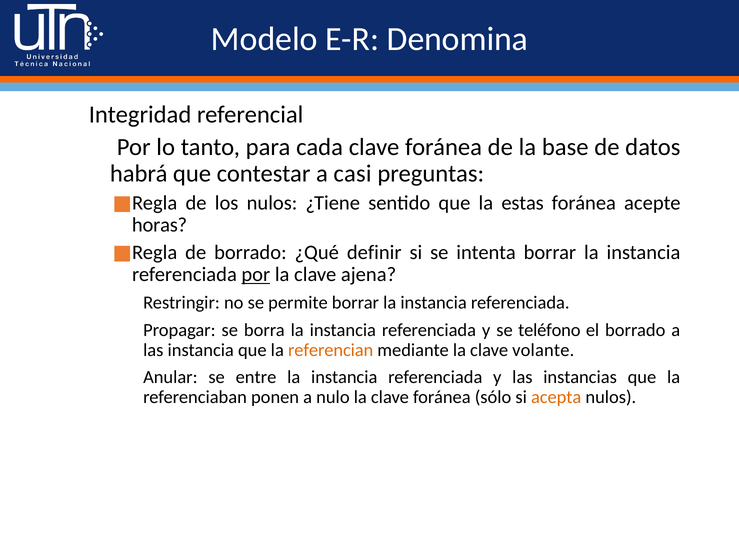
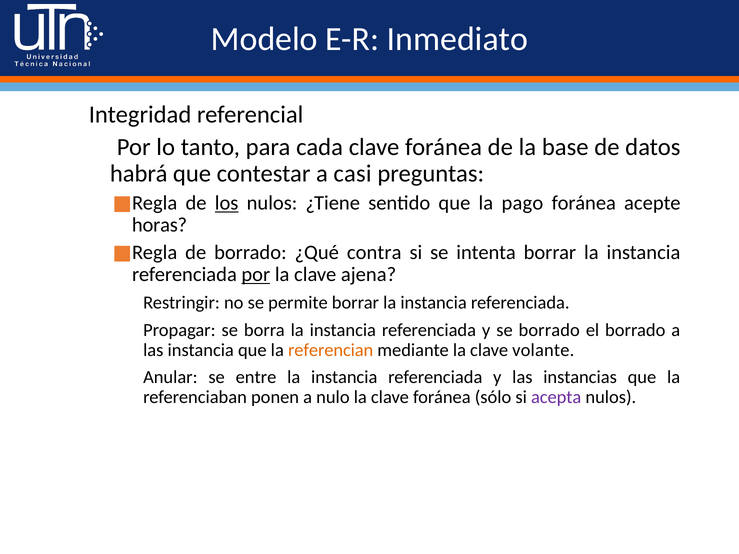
Denomina: Denomina -> Inmediato
los underline: none -> present
estas: estas -> pago
definir: definir -> contra
se teléfono: teléfono -> borrado
acepta colour: orange -> purple
